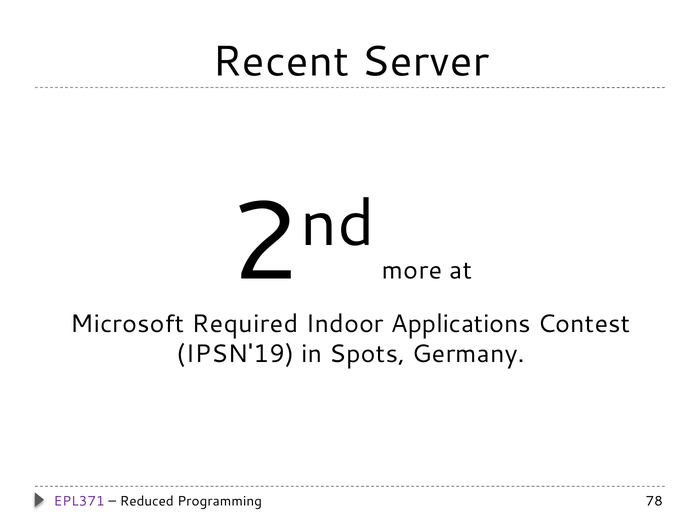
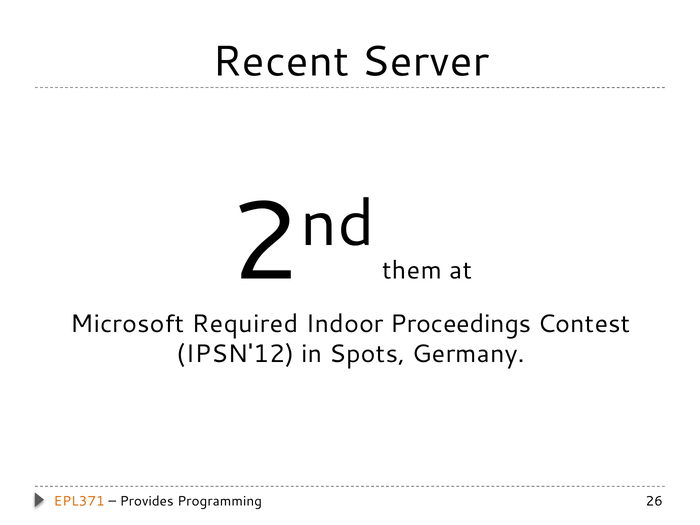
more: more -> them
Applications: Applications -> Proceedings
IPSN'19: IPSN'19 -> IPSN'12
EPL371 colour: purple -> orange
Reduced: Reduced -> Provides
78: 78 -> 26
